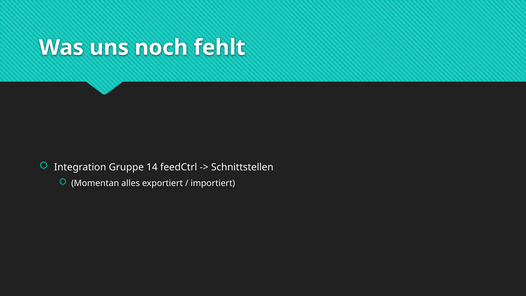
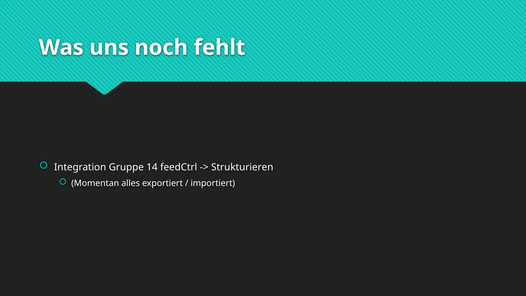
Schnittstellen: Schnittstellen -> Strukturieren
